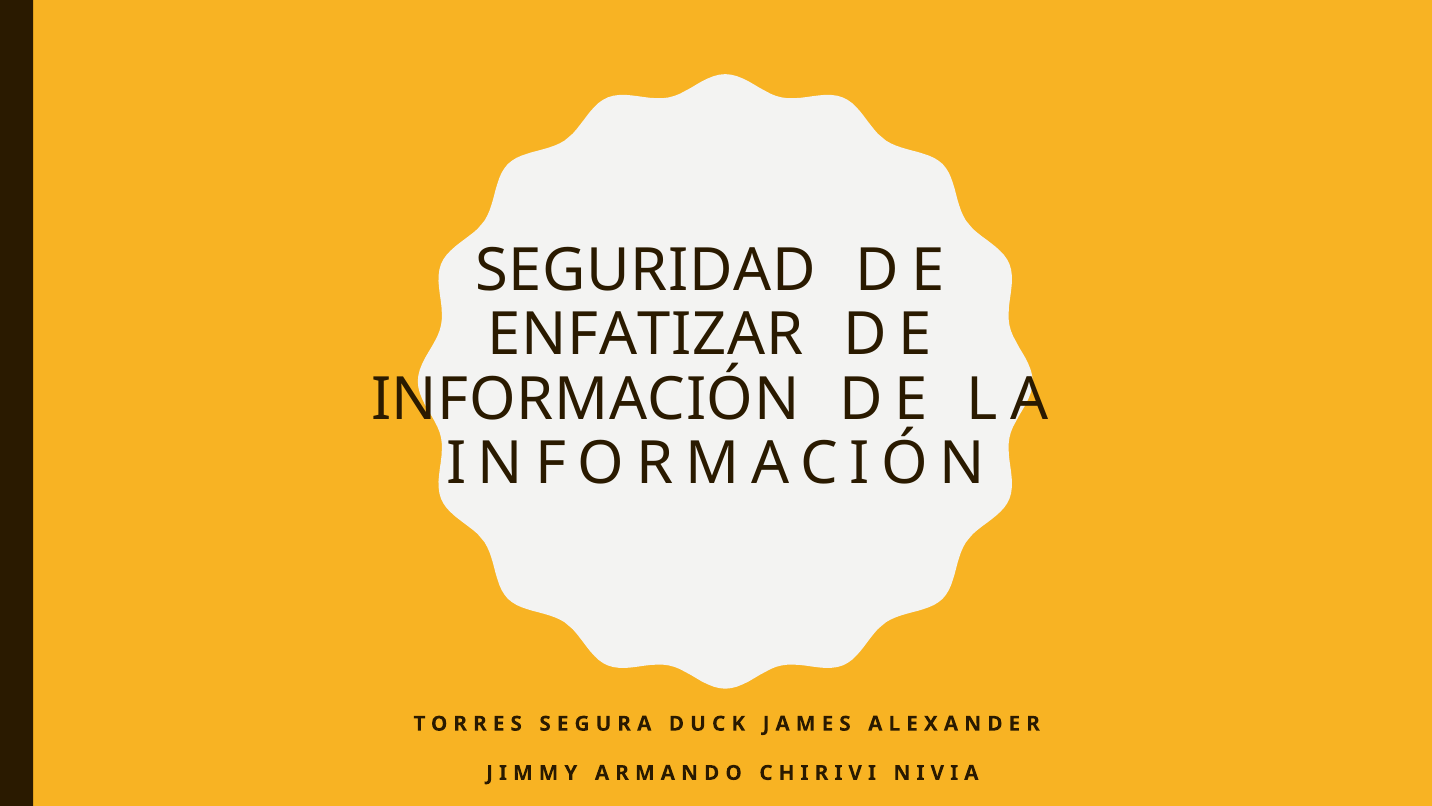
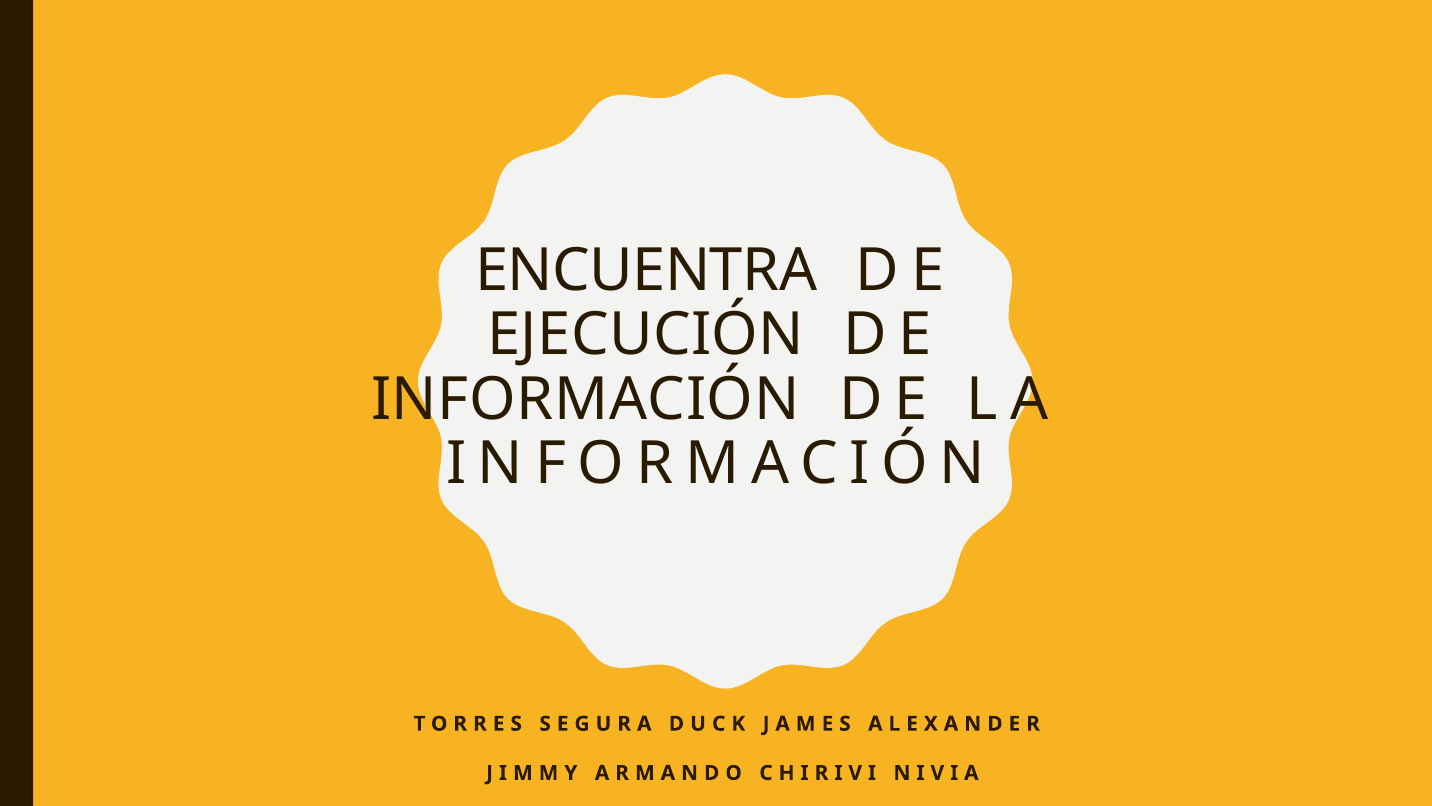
SEGURIDAD: SEGURIDAD -> ENCUENTRA
ENFATIZAR: ENFATIZAR -> EJECUCIÓN
